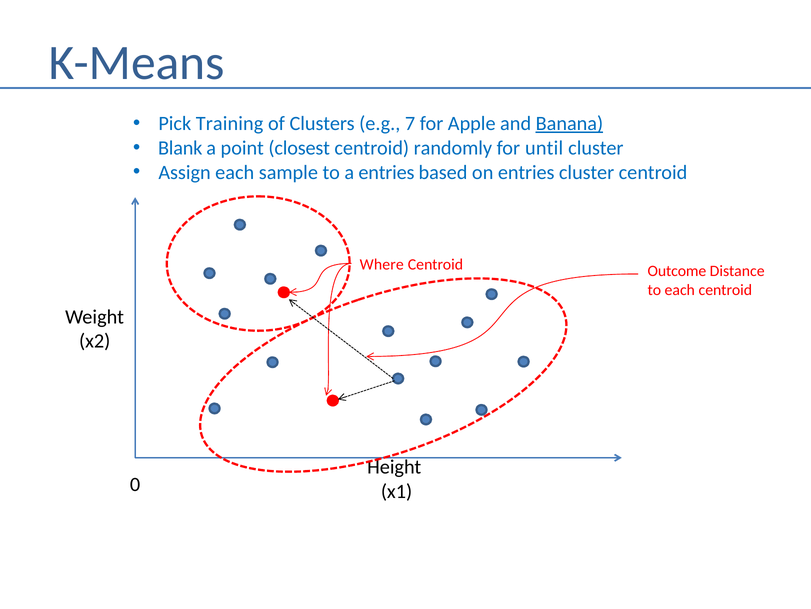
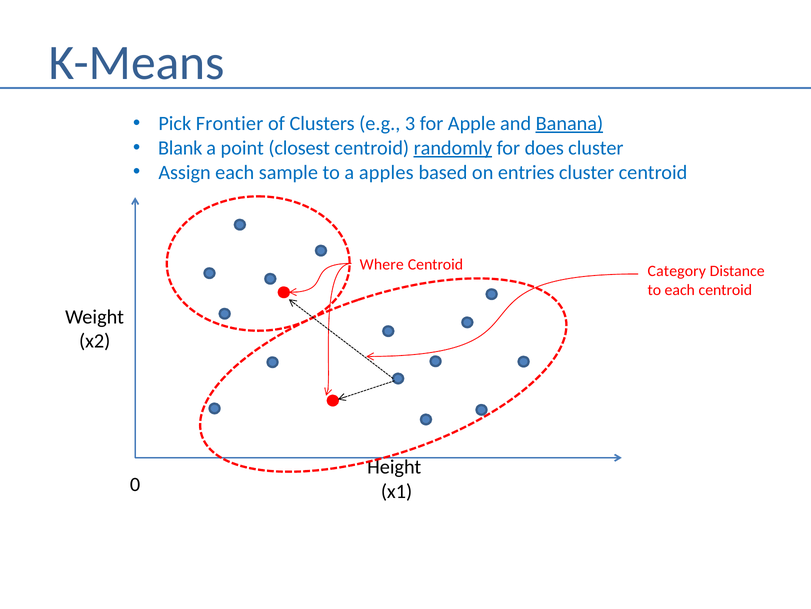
Training: Training -> Frontier
7: 7 -> 3
randomly underline: none -> present
until: until -> does
a entries: entries -> apples
Outcome: Outcome -> Category
